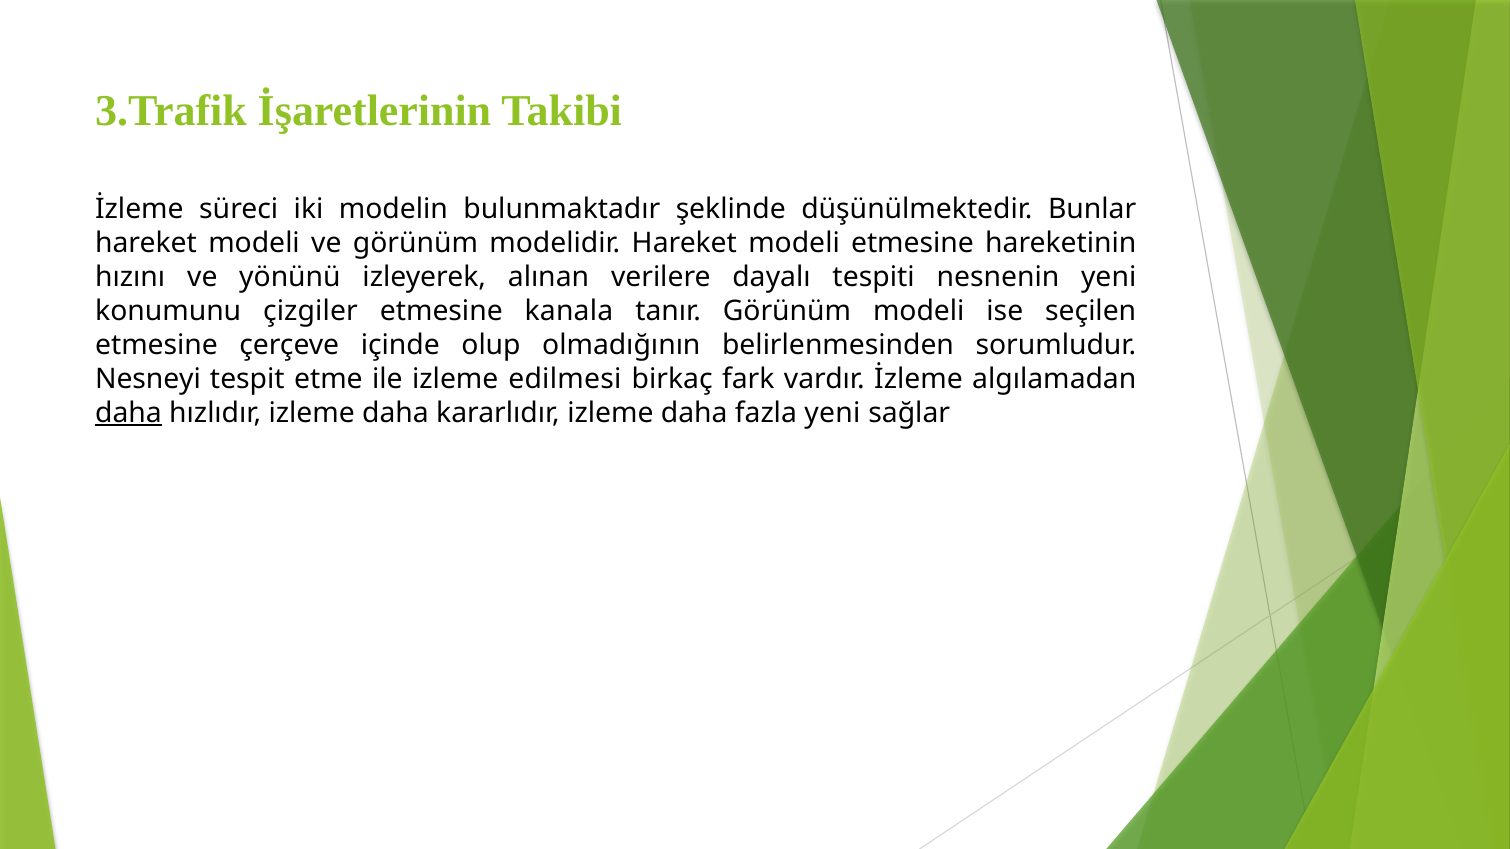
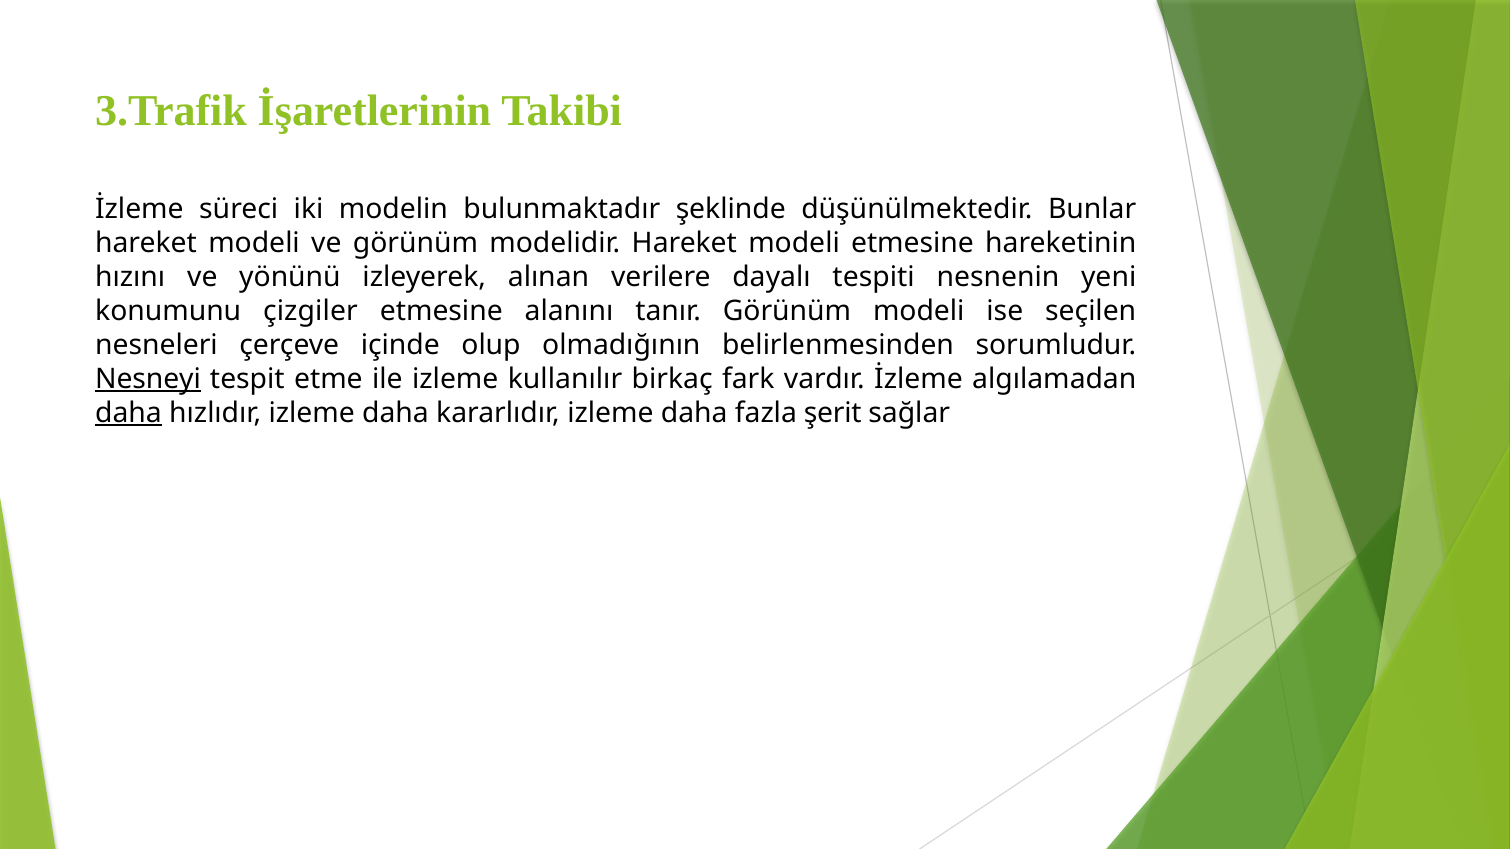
kanala: kanala -> alanını
etmesine at (156, 345): etmesine -> nesneleri
Nesneyi underline: none -> present
edilmesi: edilmesi -> kullanılır
fazla yeni: yeni -> şerit
